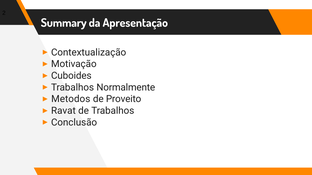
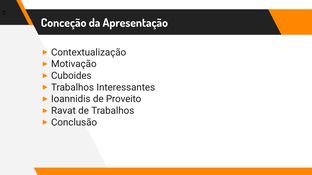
Summary: Summary -> Conceção
Normalmente: Normalmente -> Interessantes
Metodos: Metodos -> Ioannidis
